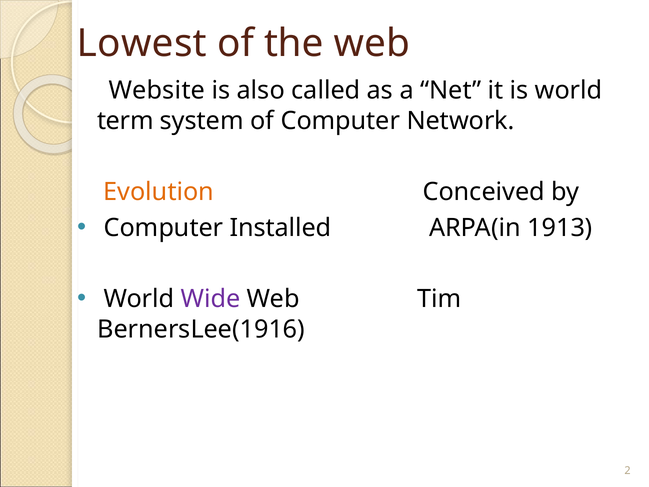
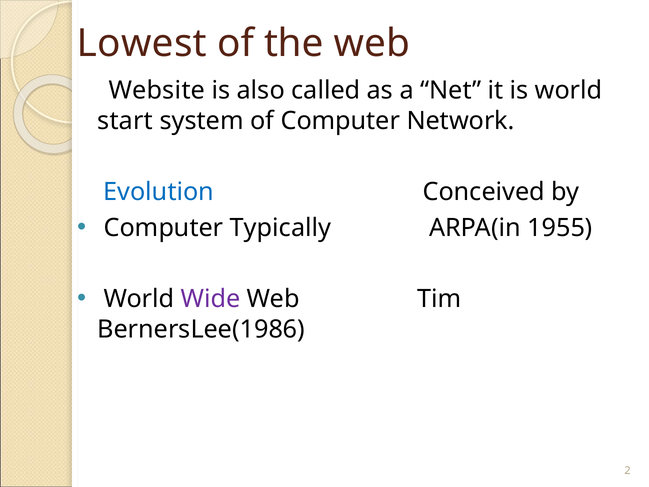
term: term -> start
Evolution colour: orange -> blue
Installed: Installed -> Typically
1913: 1913 -> 1955
BernersLee(1916: BernersLee(1916 -> BernersLee(1986
